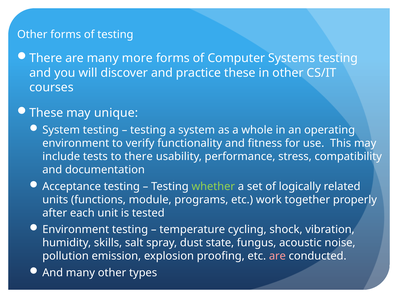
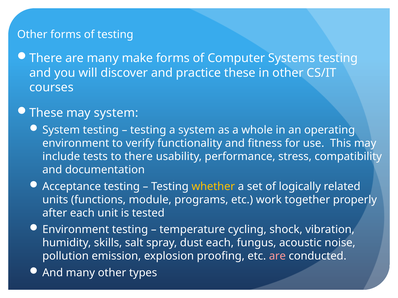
more: more -> make
may unique: unique -> system
whether colour: light green -> yellow
dust state: state -> each
